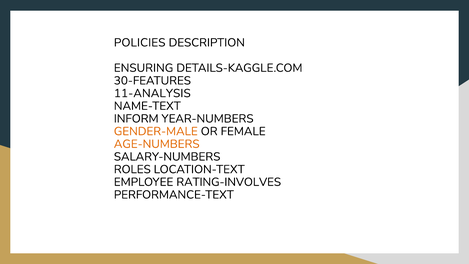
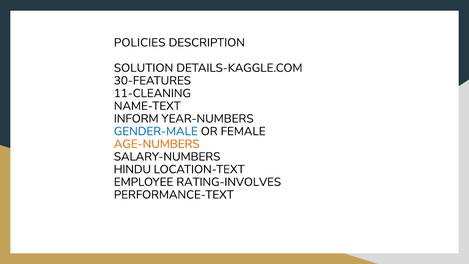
ENSURING: ENSURING -> SOLUTION
11-ANALYSIS: 11-ANALYSIS -> 11-CLEANING
GENDER-MALE colour: orange -> blue
ROLES: ROLES -> HINDU
